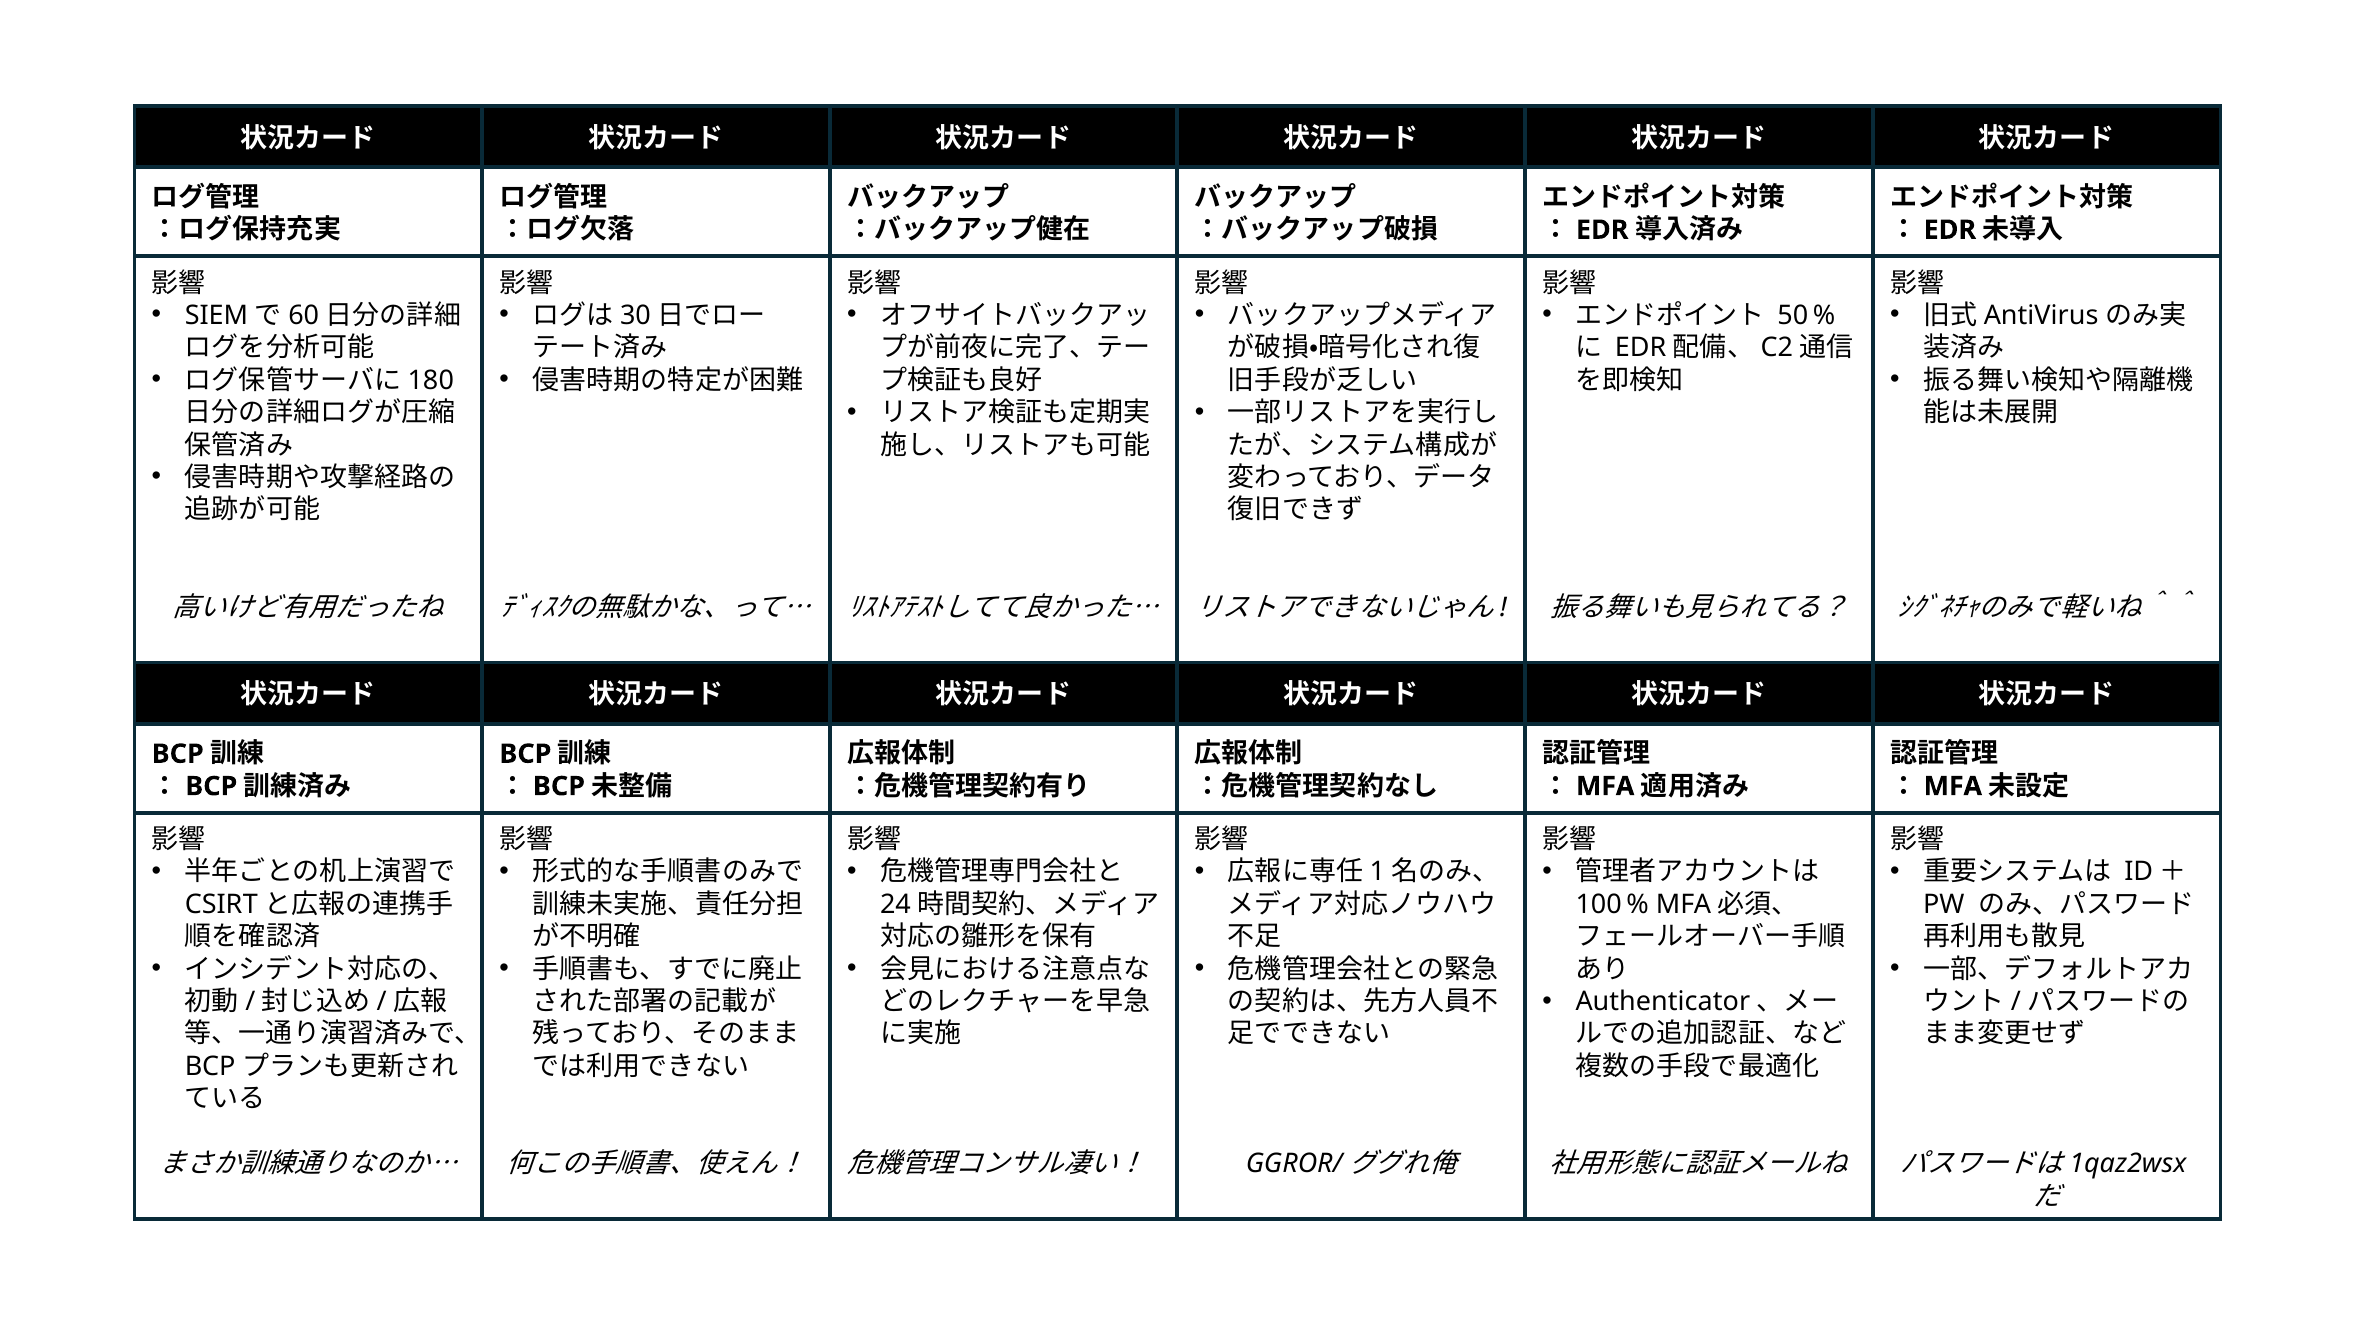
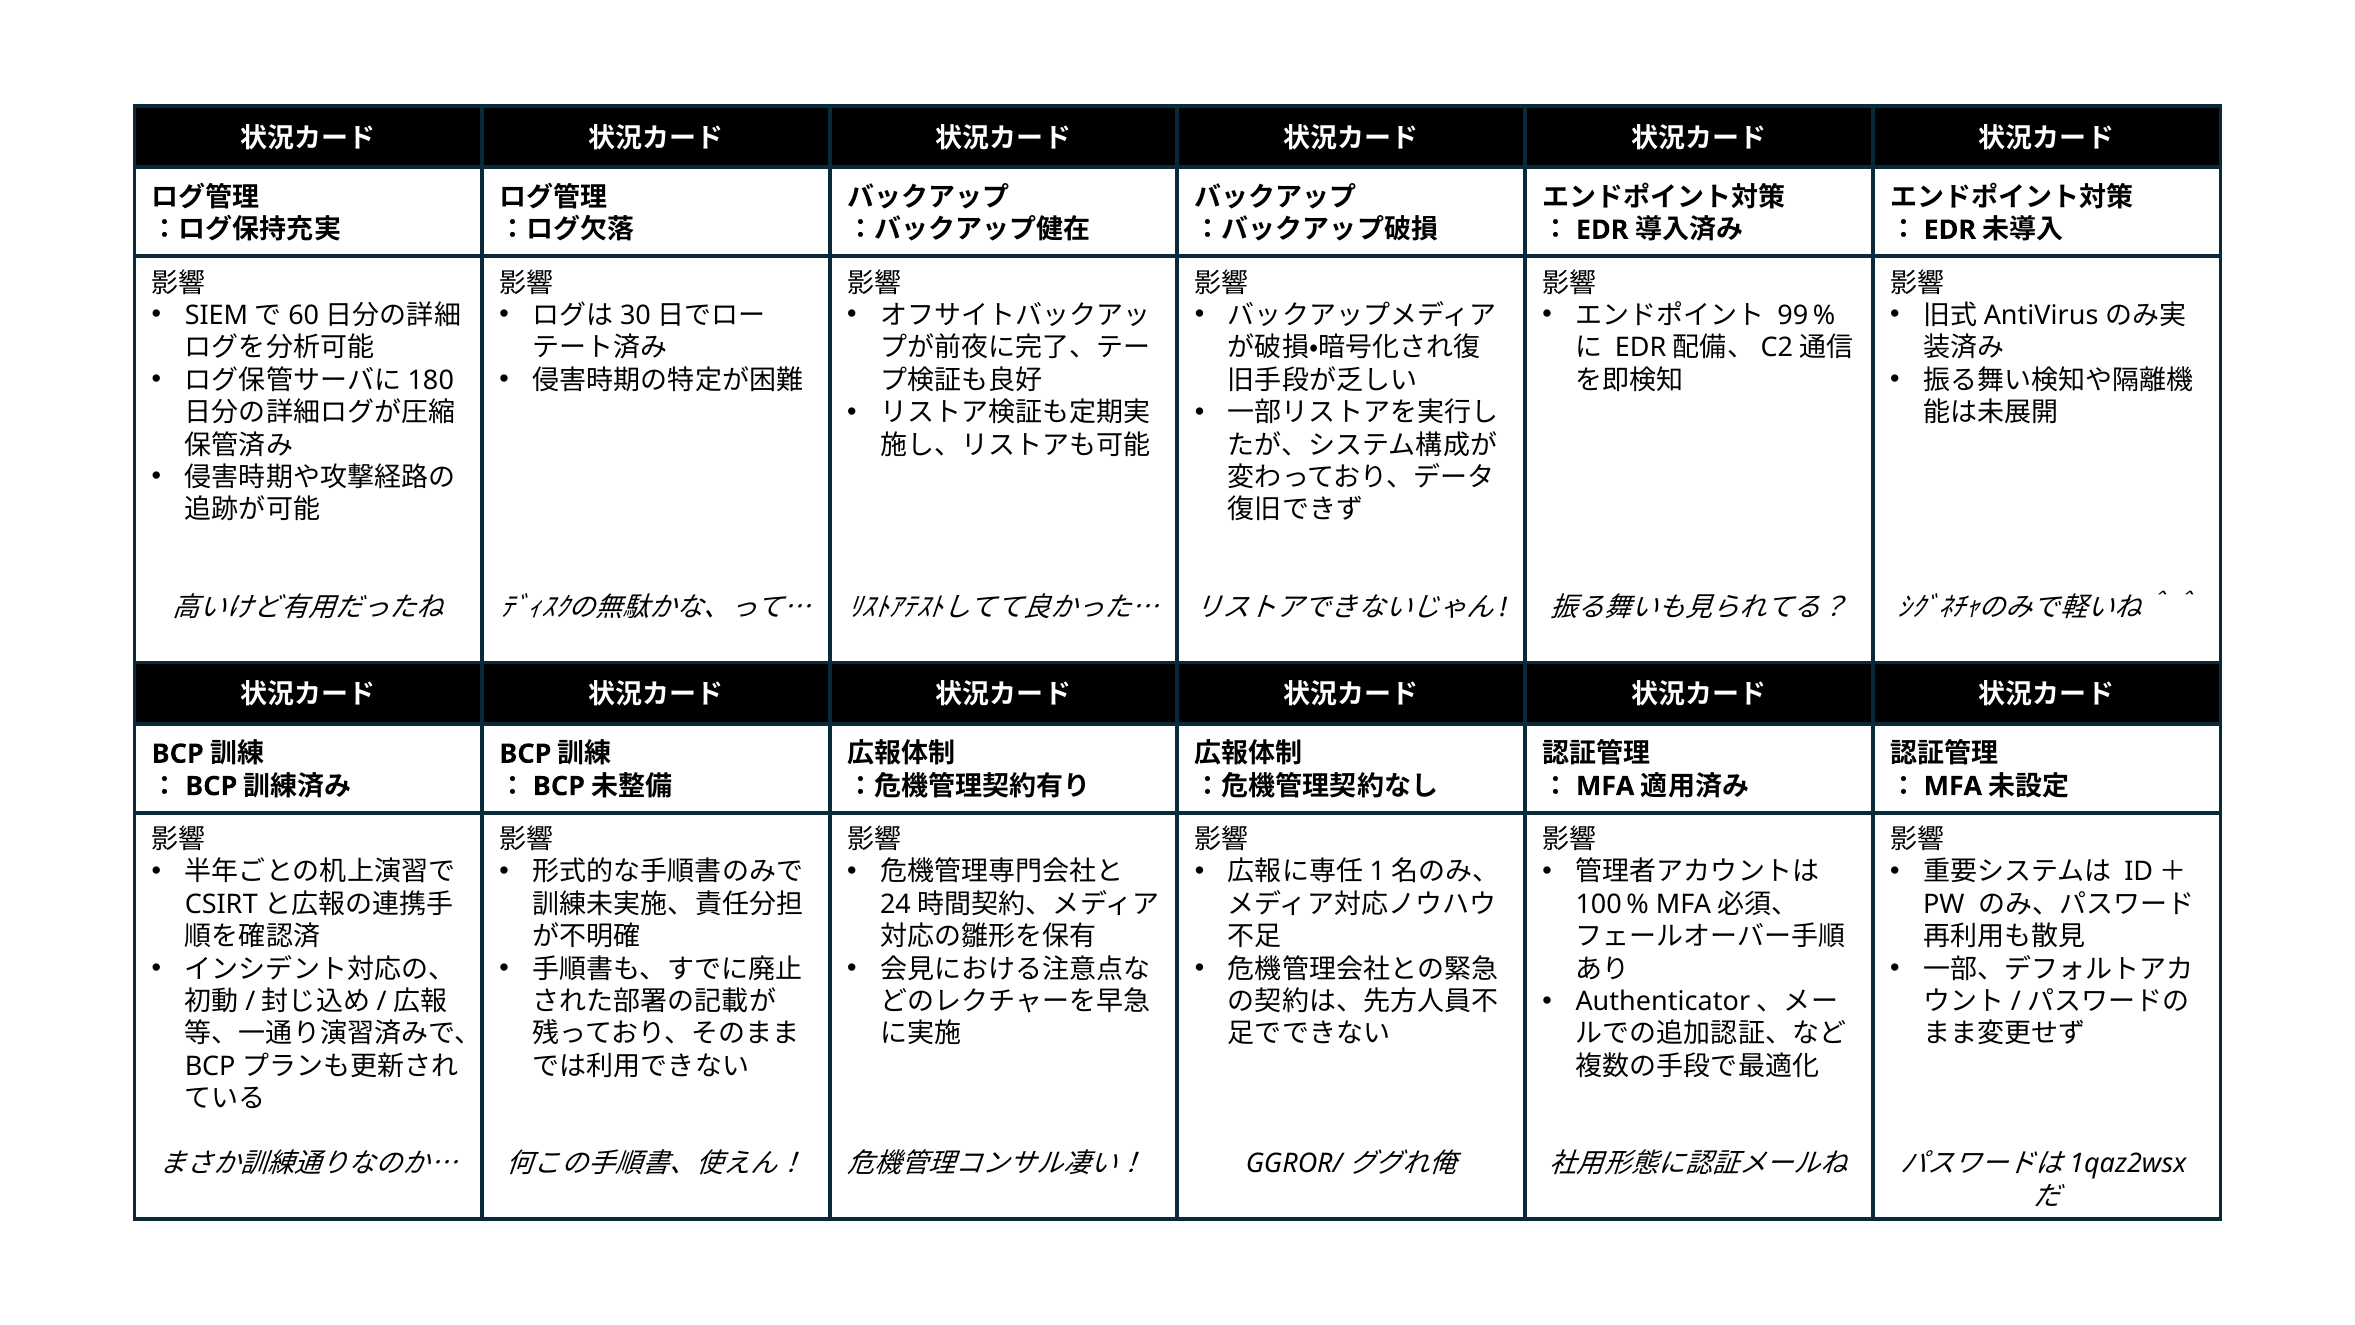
50: 50 -> 99
